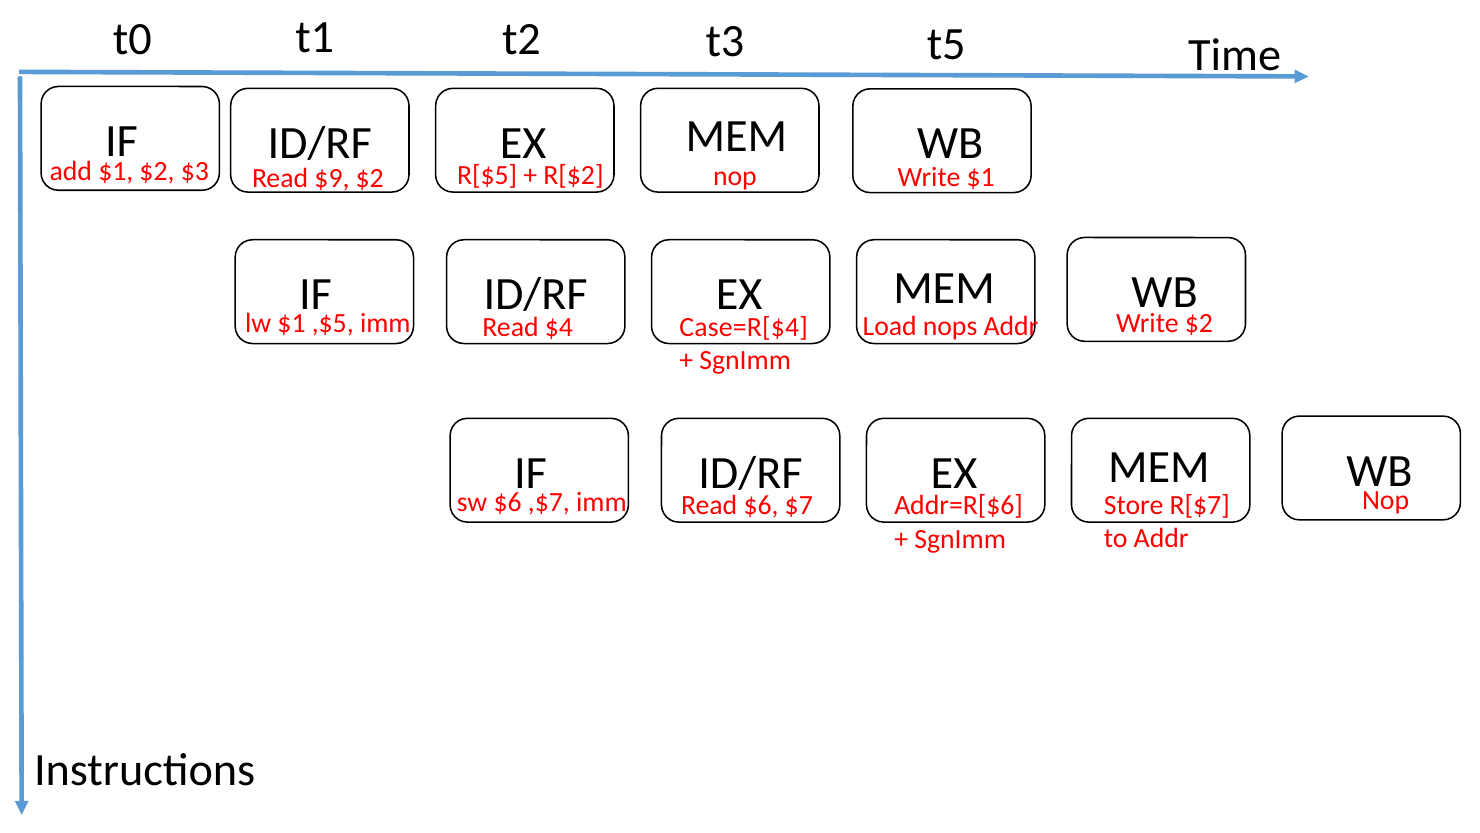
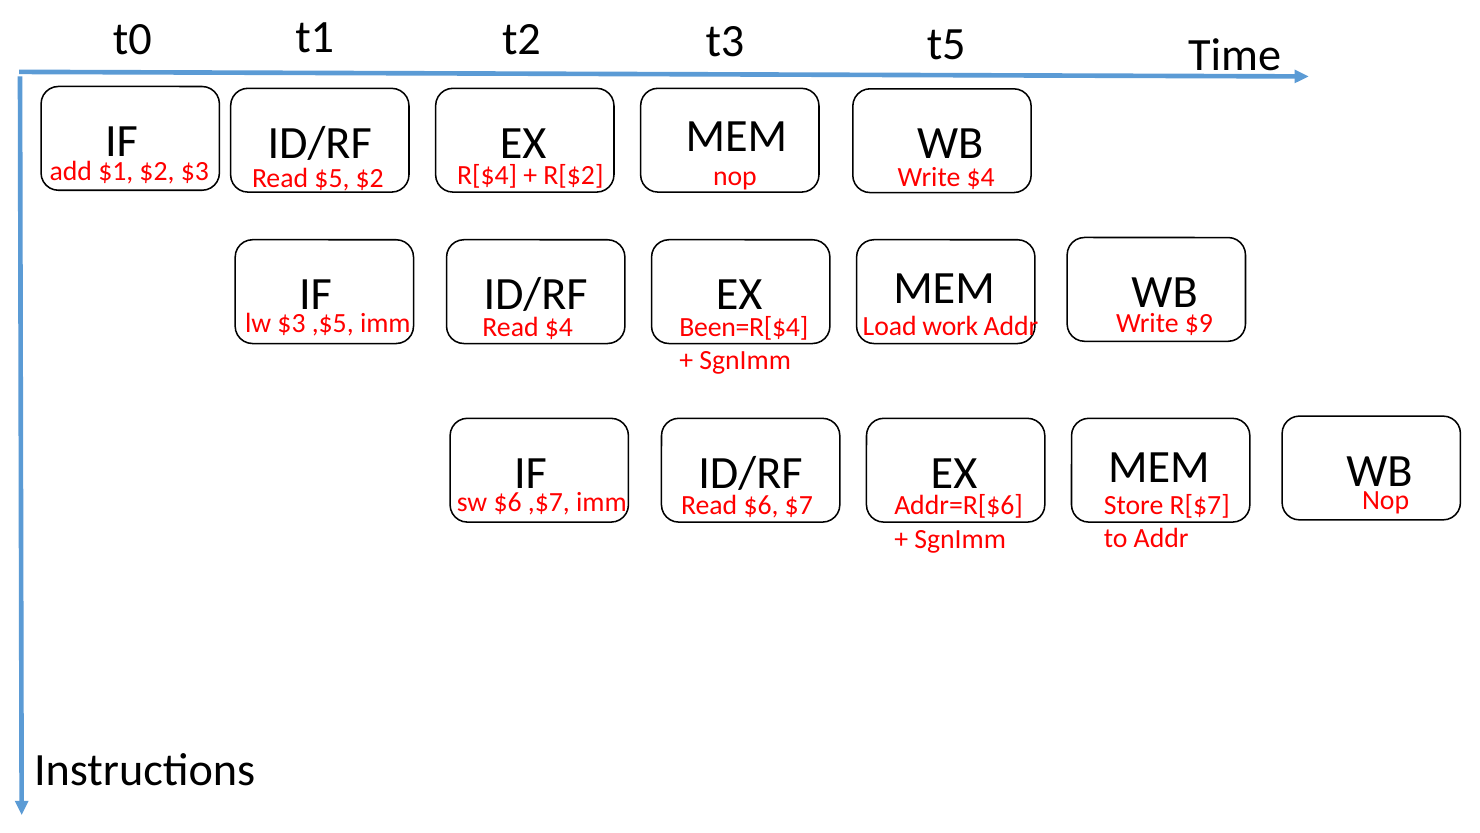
Write $1: $1 -> $4
$9: $9 -> $5
R[$5: R[$5 -> R[$4
lw $1: $1 -> $3
Write $2: $2 -> $9
nops: nops -> work
Case=R[$4: Case=R[$4 -> Been=R[$4
